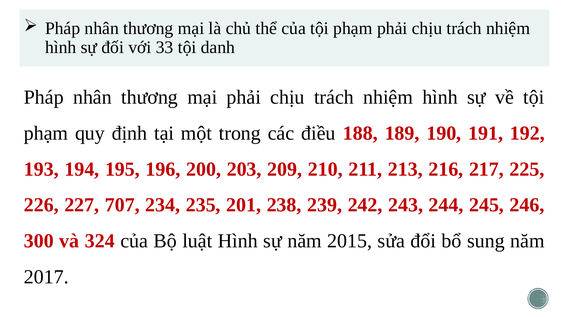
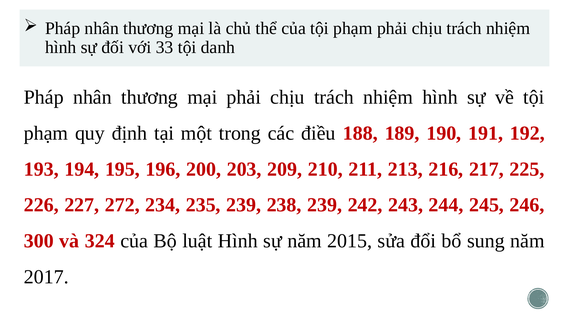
707: 707 -> 272
235 201: 201 -> 239
